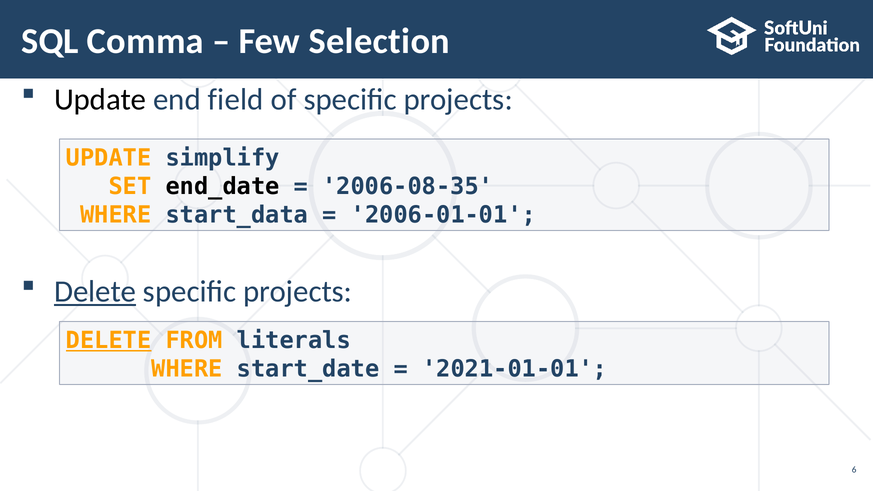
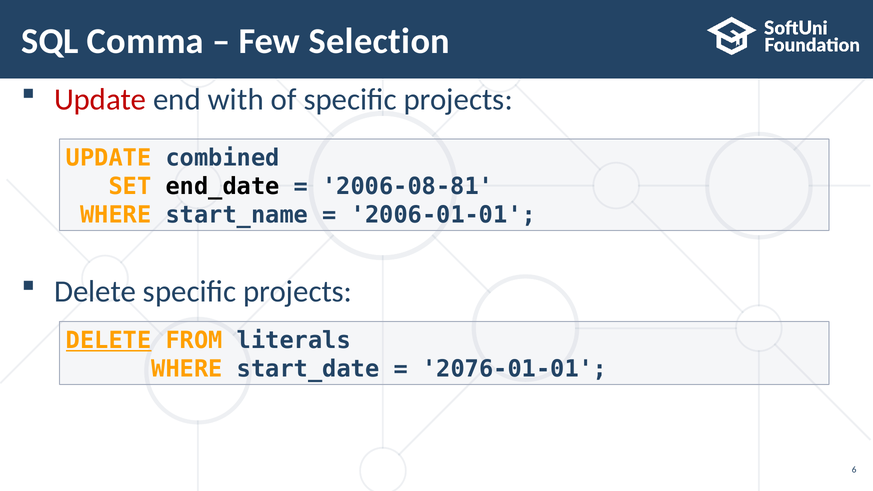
Update at (100, 100) colour: black -> red
field: field -> with
simplify: simplify -> combined
2006-08-35: 2006-08-35 -> 2006-08-81
start_data: start_data -> start_name
Delete at (95, 292) underline: present -> none
2021-01-01: 2021-01-01 -> 2076-01-01
